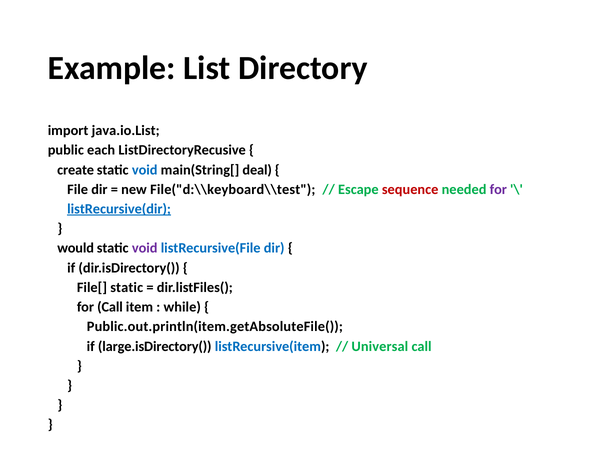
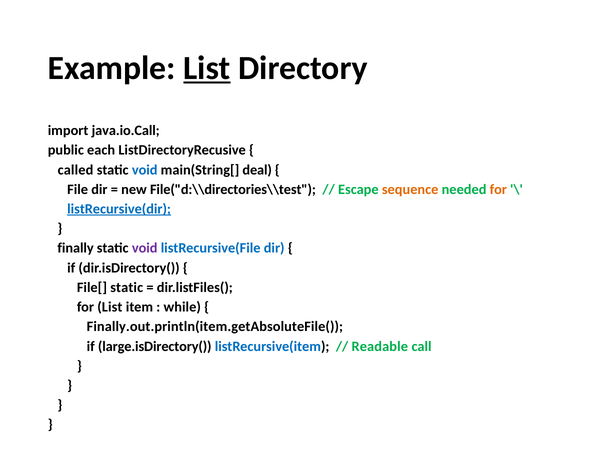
List at (207, 68) underline: none -> present
java.io.List: java.io.List -> java.io.Call
create: create -> called
File("d:\\keyboard\\test: File("d:\\keyboard\\test -> File("d:\\directories\\test
sequence colour: red -> orange
for at (498, 190) colour: purple -> orange
would: would -> finally
for Call: Call -> List
Public.out.println(item.getAbsoluteFile(: Public.out.println(item.getAbsoluteFile( -> Finally.out.println(item.getAbsoluteFile(
Universal: Universal -> Readable
